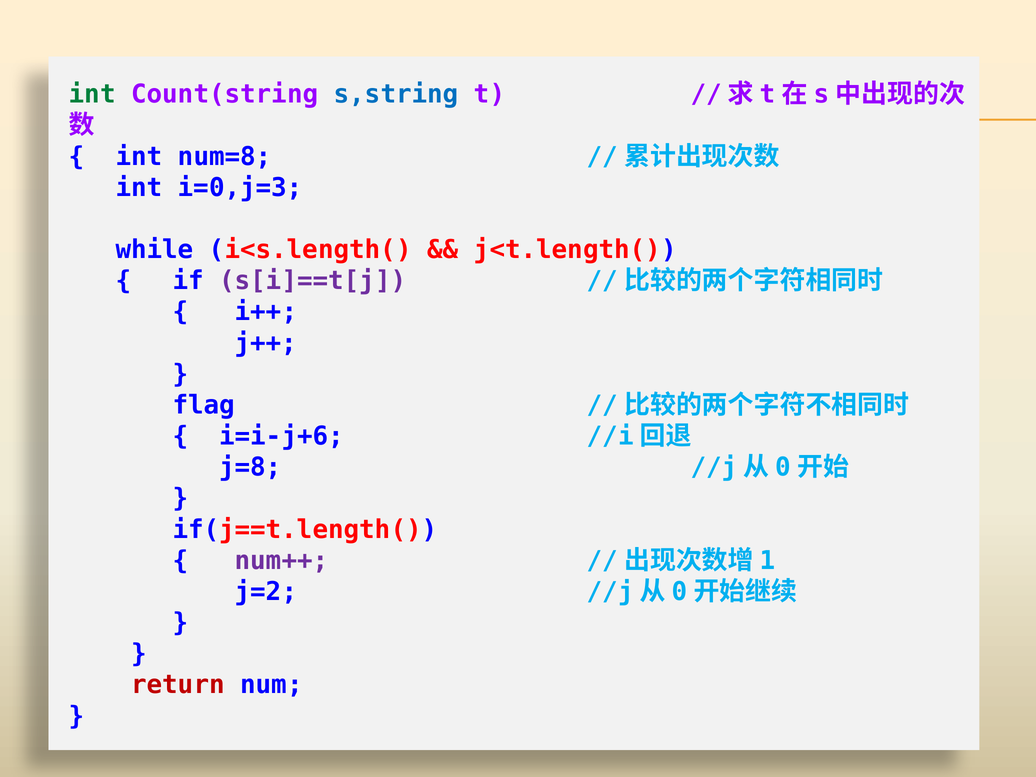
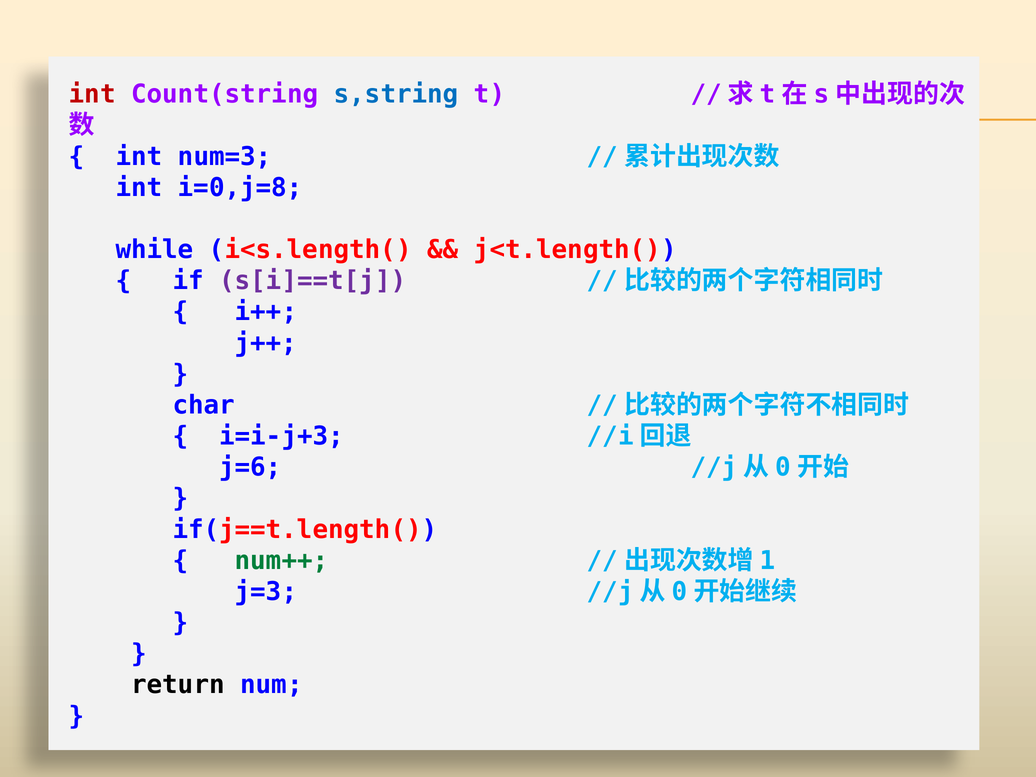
int at (92, 94) colour: green -> red
num=8: num=8 -> num=3
i=0,j=3: i=0,j=3 -> i=0,j=8
flag: flag -> char
i=i-j+6: i=i-j+6 -> i=i-j+3
j=8: j=8 -> j=6
num++ colour: purple -> green
j=2: j=2 -> j=3
return colour: red -> black
